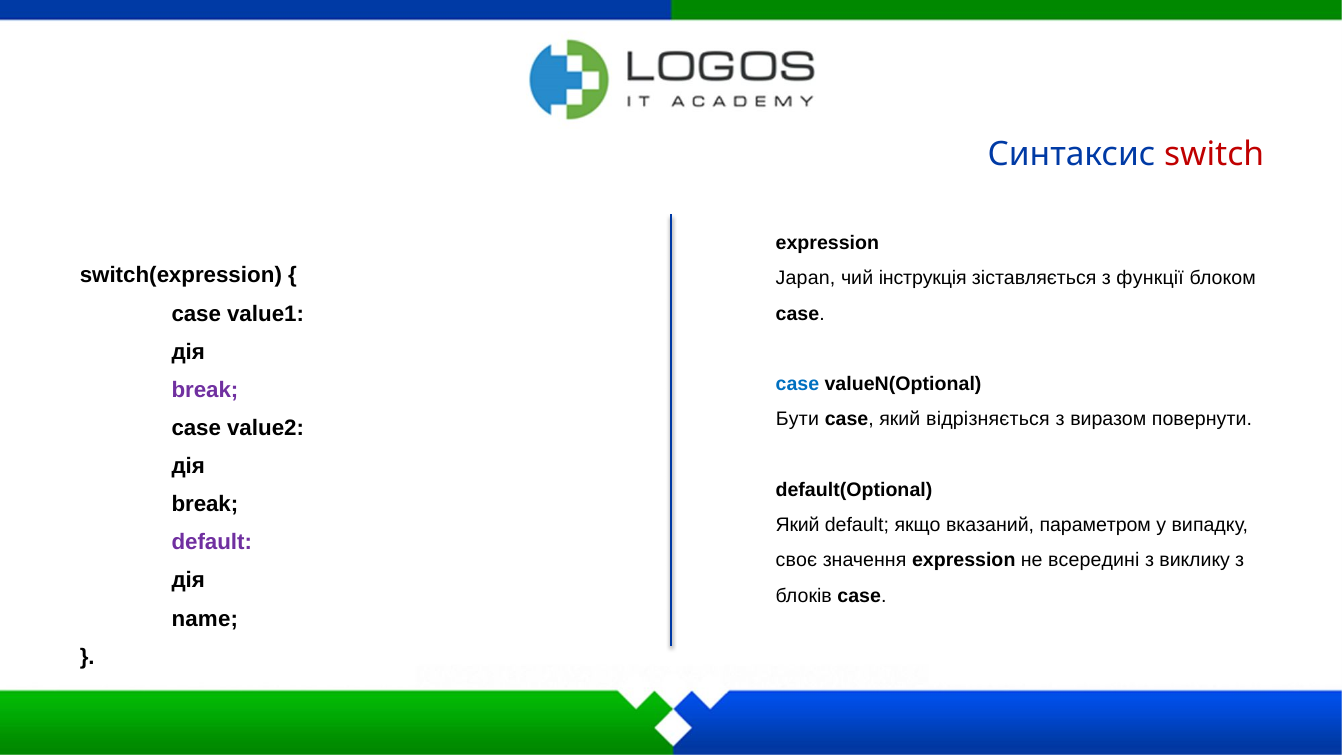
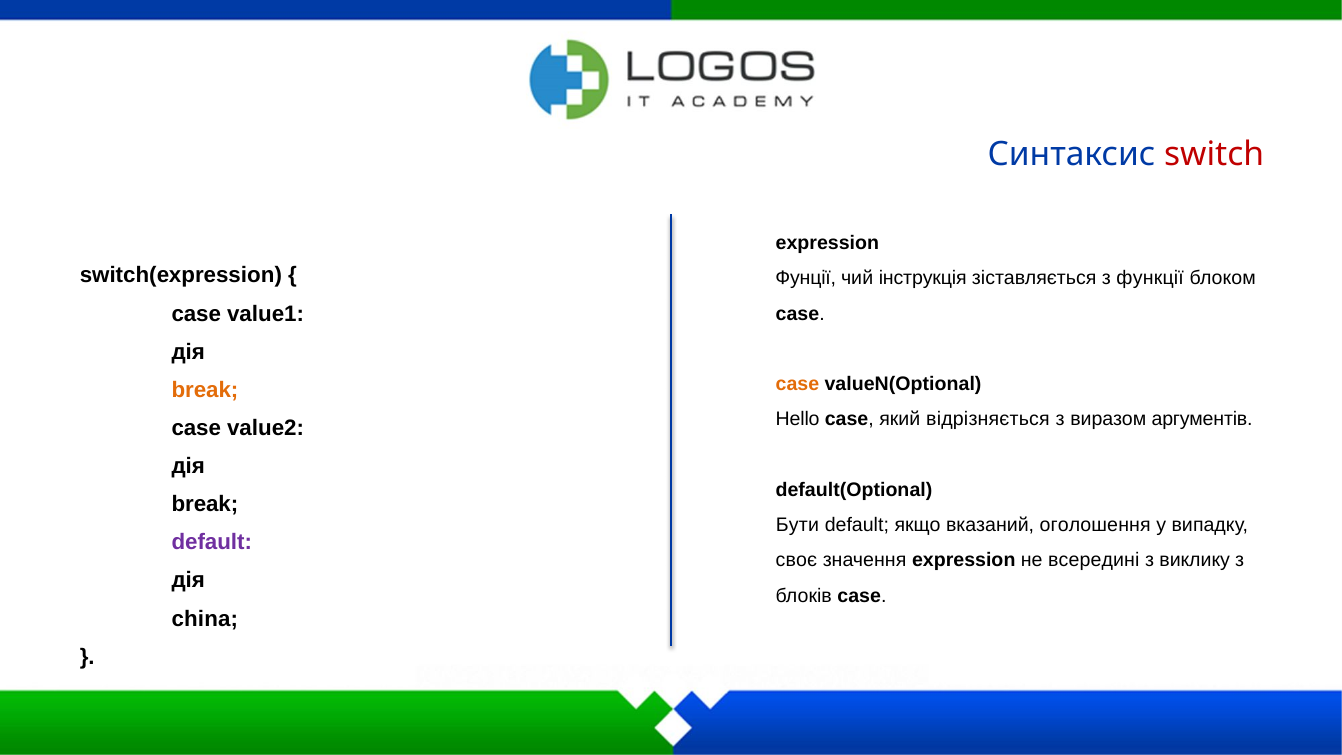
Japan: Japan -> Фунції
case at (797, 384) colour: blue -> orange
break at (205, 390) colour: purple -> orange
Бути: Бути -> Hello
повернути: повернути -> аргументів
Який at (798, 525): Який -> Бути
параметром: параметром -> оголошення
name: name -> china
